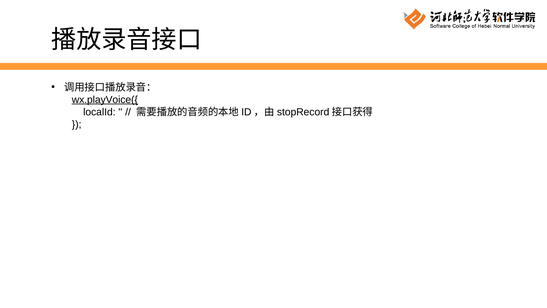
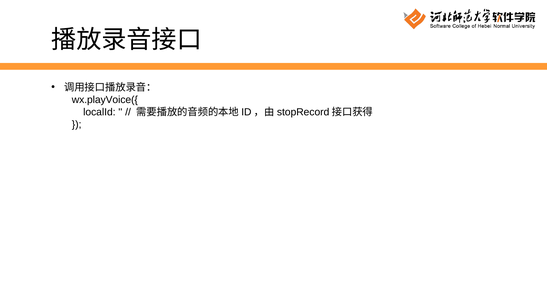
wx.playVoice({ underline: present -> none
